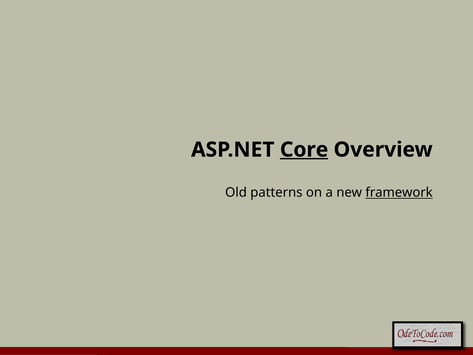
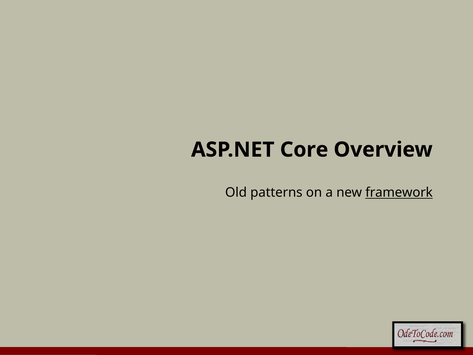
Core underline: present -> none
